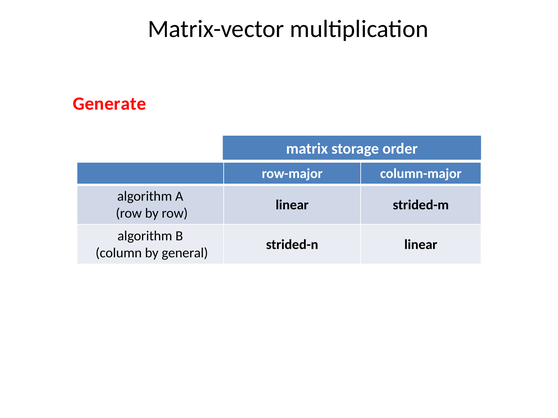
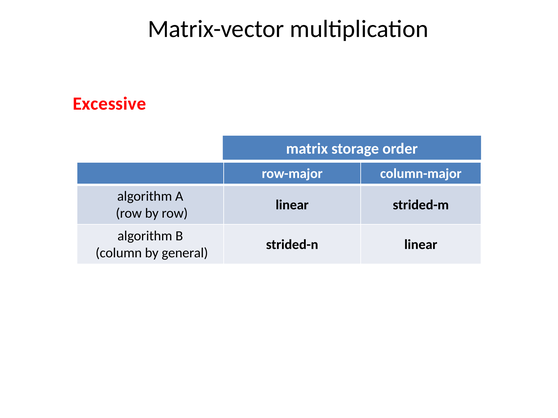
Generate: Generate -> Excessive
